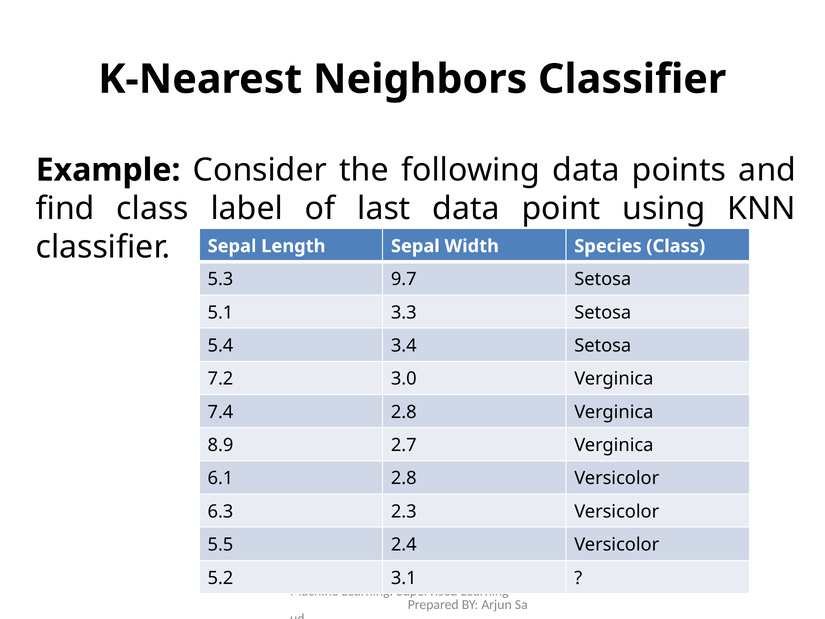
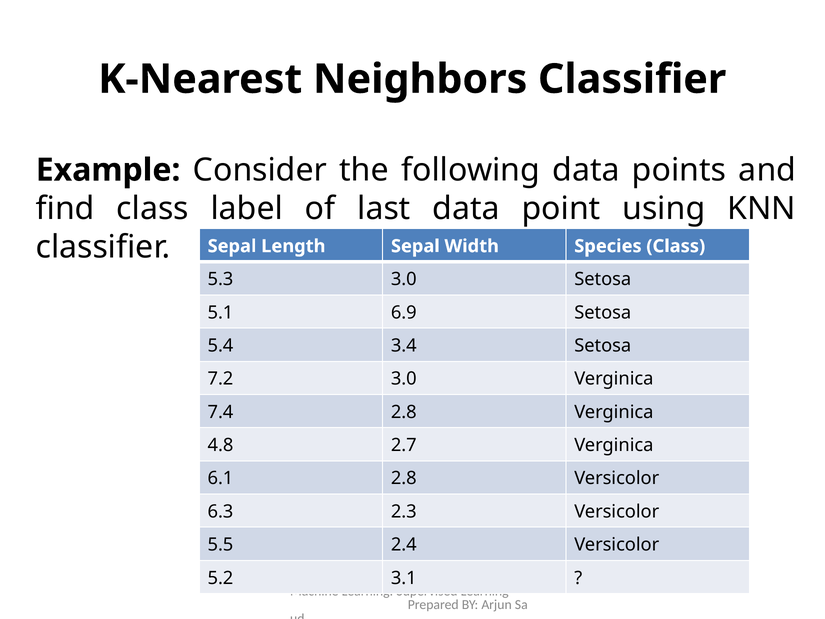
5.3 9.7: 9.7 -> 3.0
3.3: 3.3 -> 6.9
8.9: 8.9 -> 4.8
